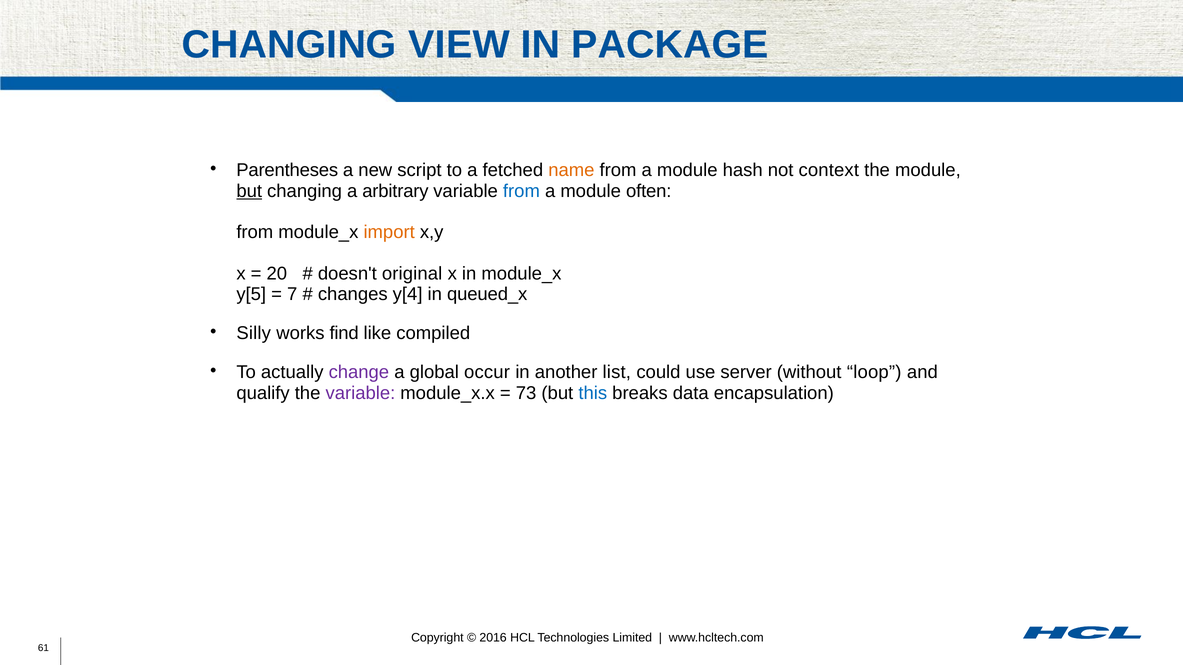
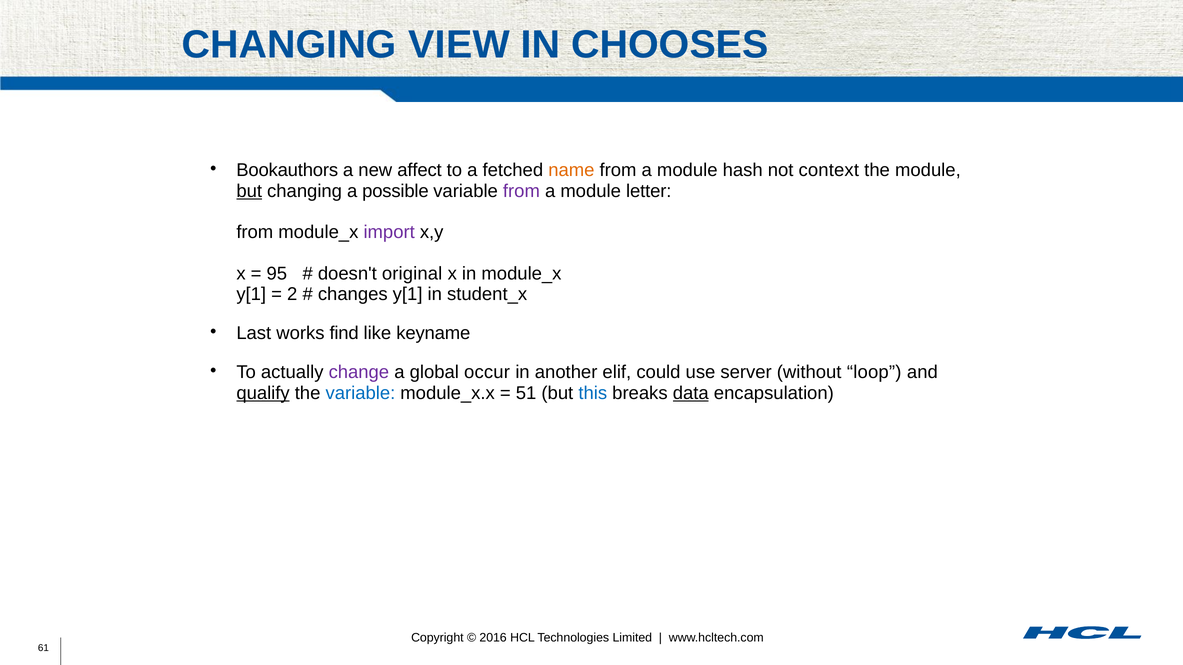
PACKAGE: PACKAGE -> CHOOSES
Parentheses: Parentheses -> Bookauthors
script: script -> affect
arbitrary: arbitrary -> possible
from at (521, 191) colour: blue -> purple
often: often -> letter
import colour: orange -> purple
20: 20 -> 95
y[5 at (251, 294): y[5 -> y[1
7: 7 -> 2
changes y[4: y[4 -> y[1
queued_x: queued_x -> student_x
Silly: Silly -> Last
compiled: compiled -> keyname
list: list -> elif
qualify underline: none -> present
variable at (360, 393) colour: purple -> blue
73: 73 -> 51
data underline: none -> present
